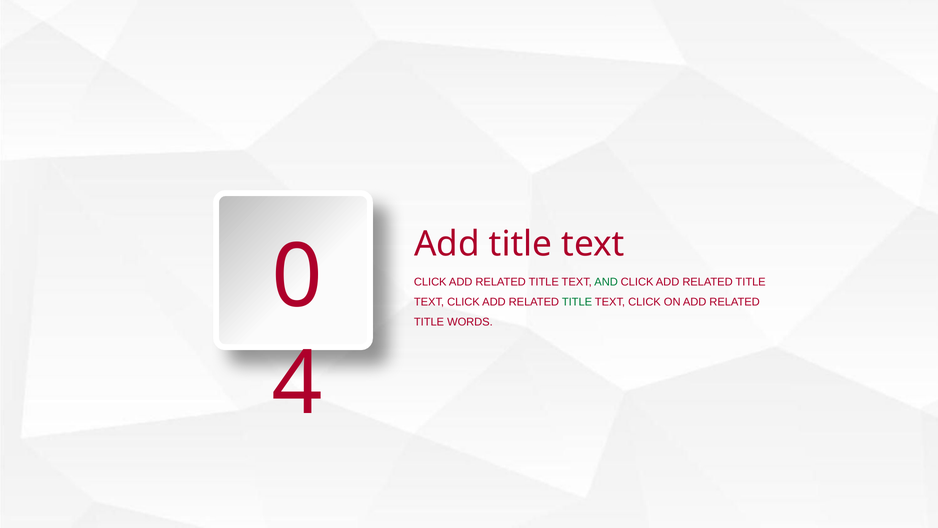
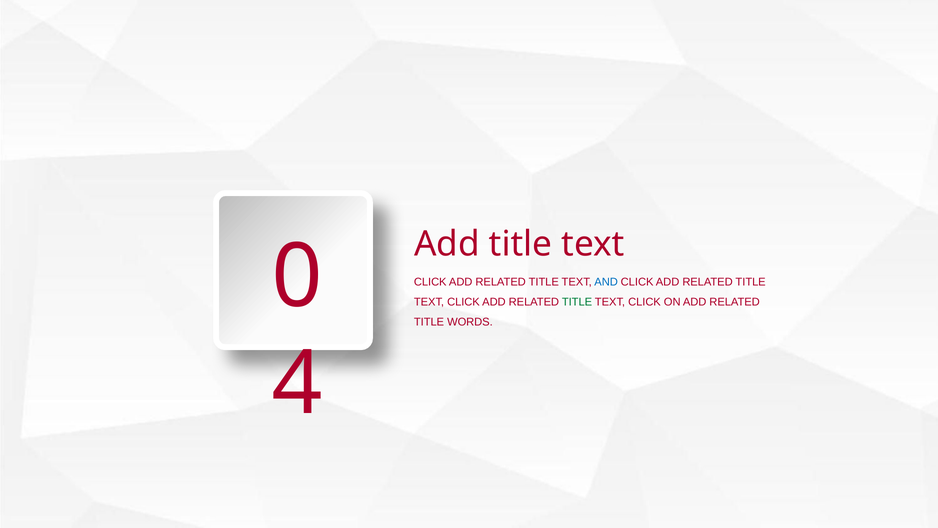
AND colour: green -> blue
